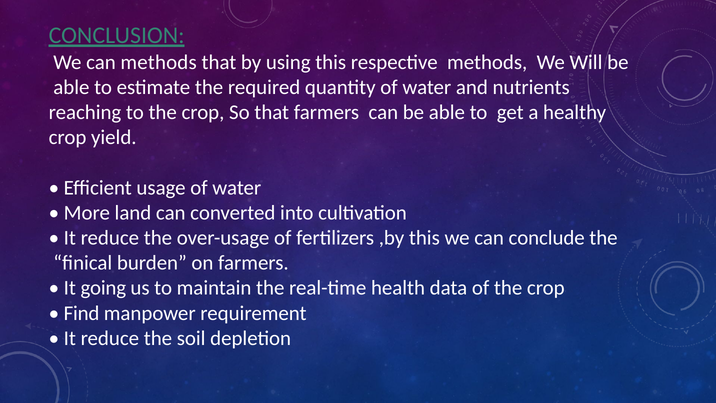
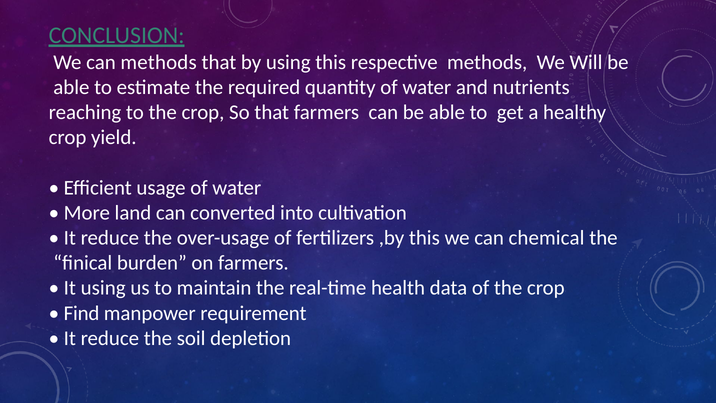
conclude: conclude -> chemical
It going: going -> using
